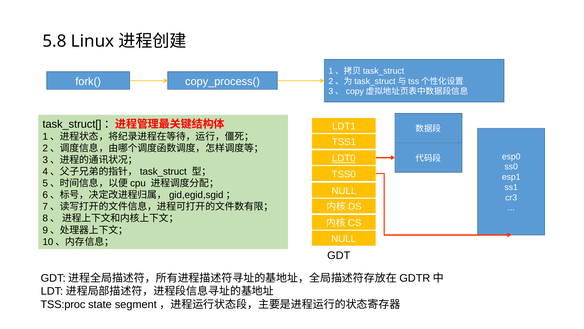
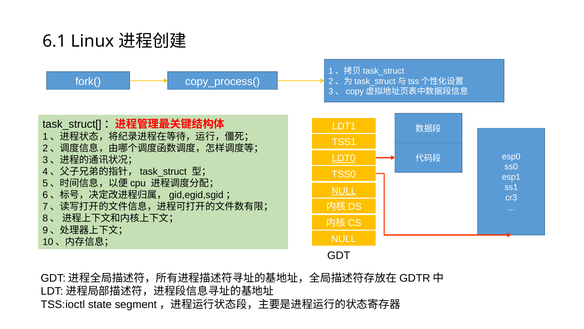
5.8: 5.8 -> 6.1
NULL at (344, 191) underline: none -> present
TSS:proc: TSS:proc -> TSS:ioctl
